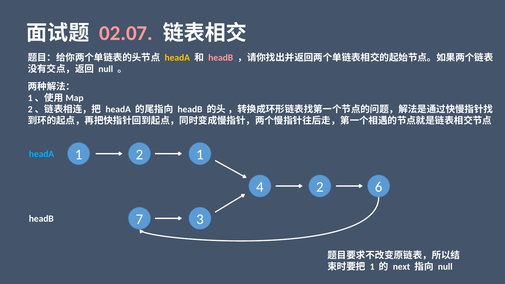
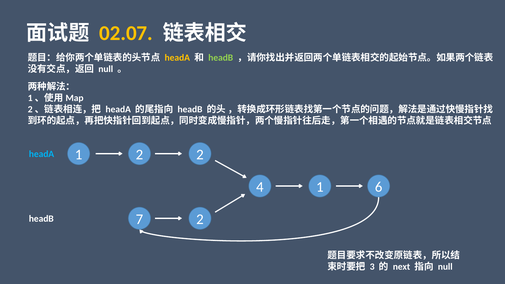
02.07 colour: pink -> yellow
headB at (221, 58) colour: pink -> light green
2 1: 1 -> 2
4 2: 2 -> 1
7 3: 3 -> 2
1 at (372, 267): 1 -> 3
